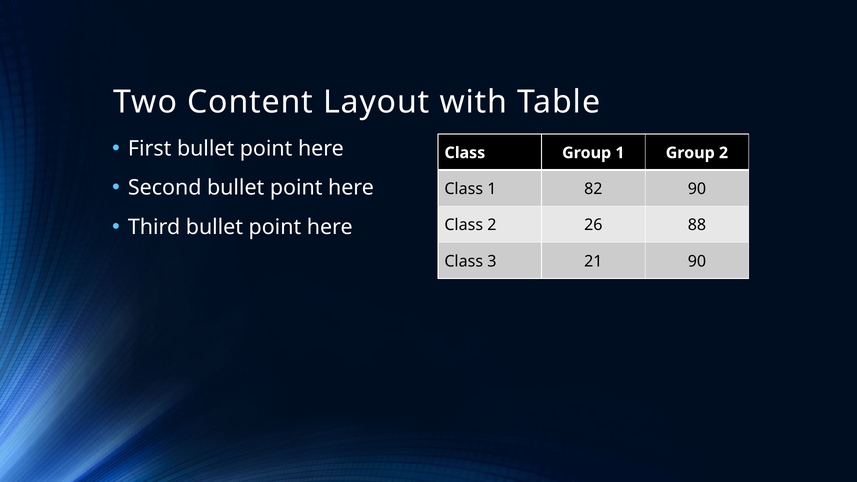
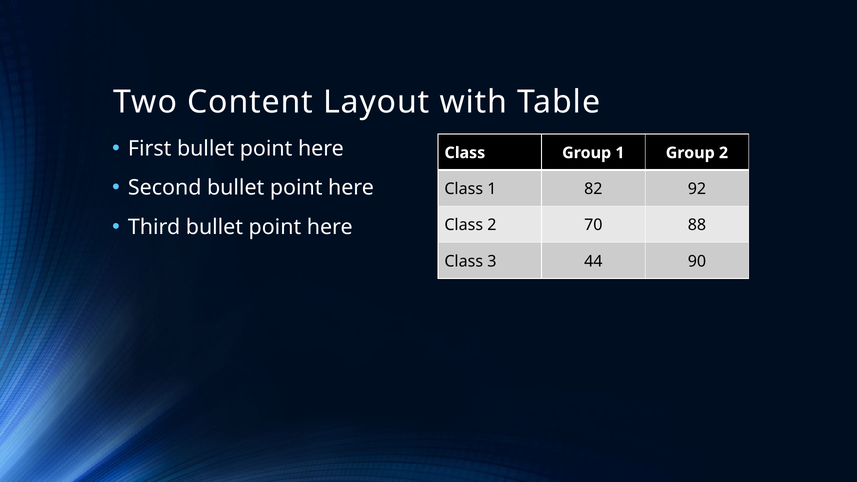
82 90: 90 -> 92
26: 26 -> 70
21: 21 -> 44
